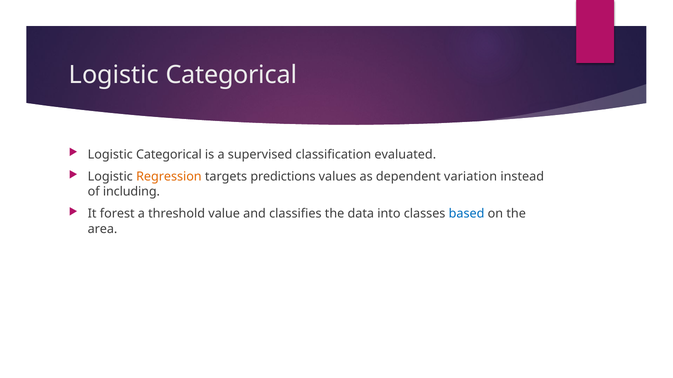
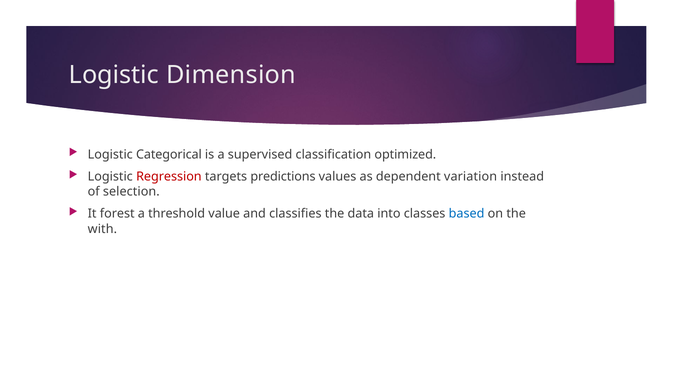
Categorical at (231, 75): Categorical -> Dimension
evaluated: evaluated -> optimized
Regression colour: orange -> red
including: including -> selection
area: area -> with
